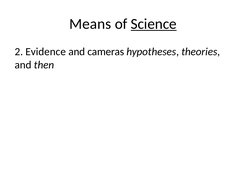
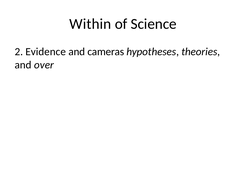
Means: Means -> Within
Science underline: present -> none
then: then -> over
